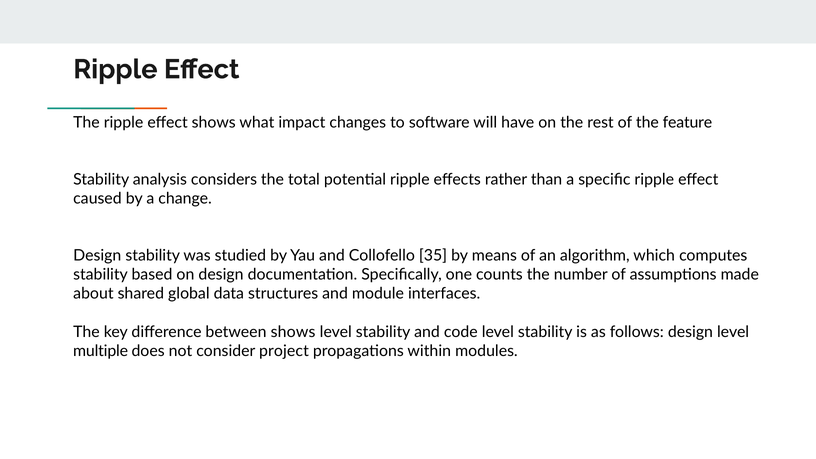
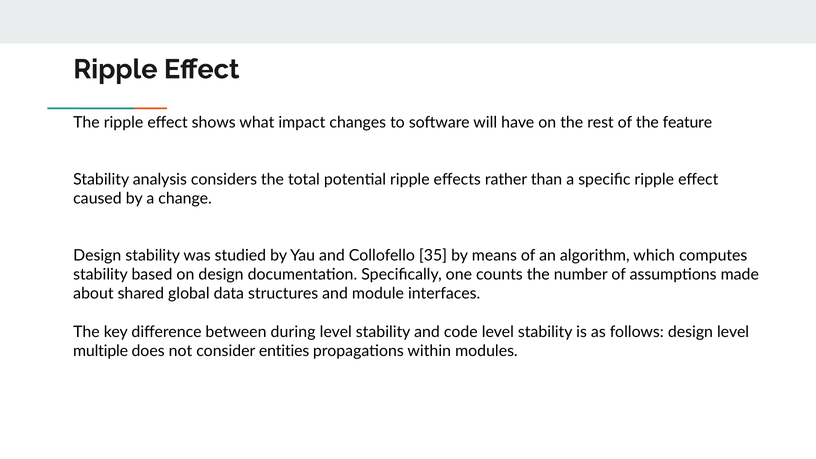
between shows: shows -> during
project: project -> entities
